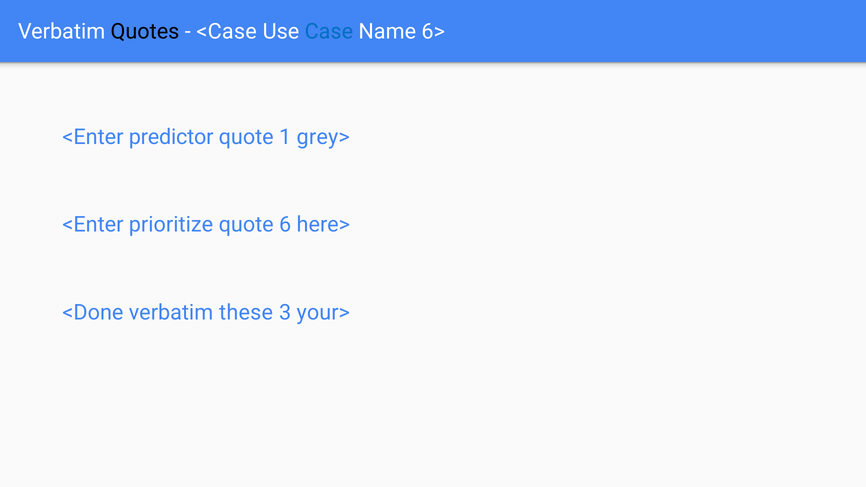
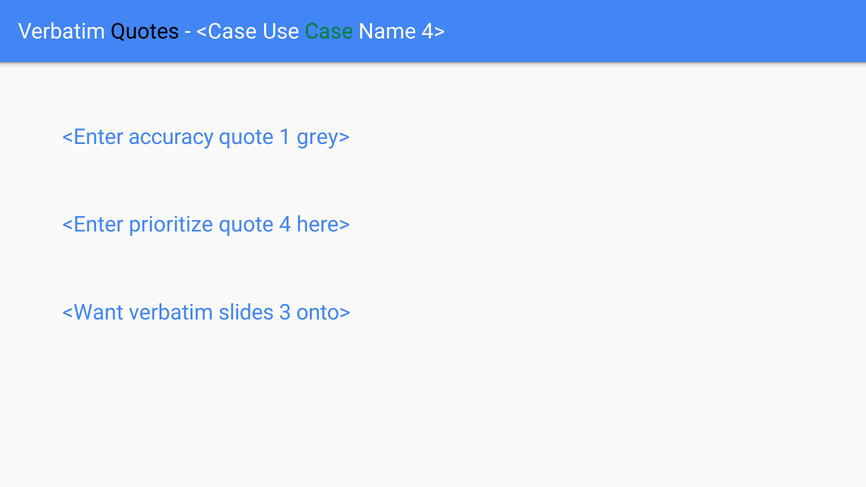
Case colour: blue -> green
6>: 6> -> 4>
predictor: predictor -> accuracy
6: 6 -> 4
<Done: <Done -> <Want
these: these -> slides
your>: your> -> onto>
